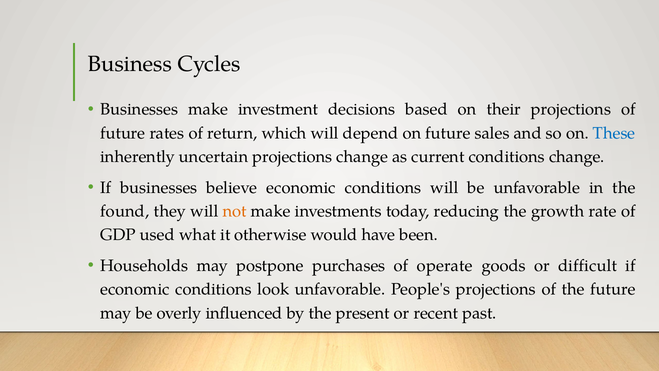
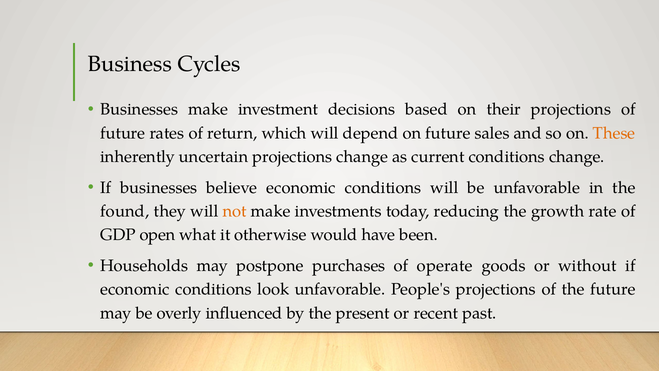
These colour: blue -> orange
used: used -> open
difficult: difficult -> without
